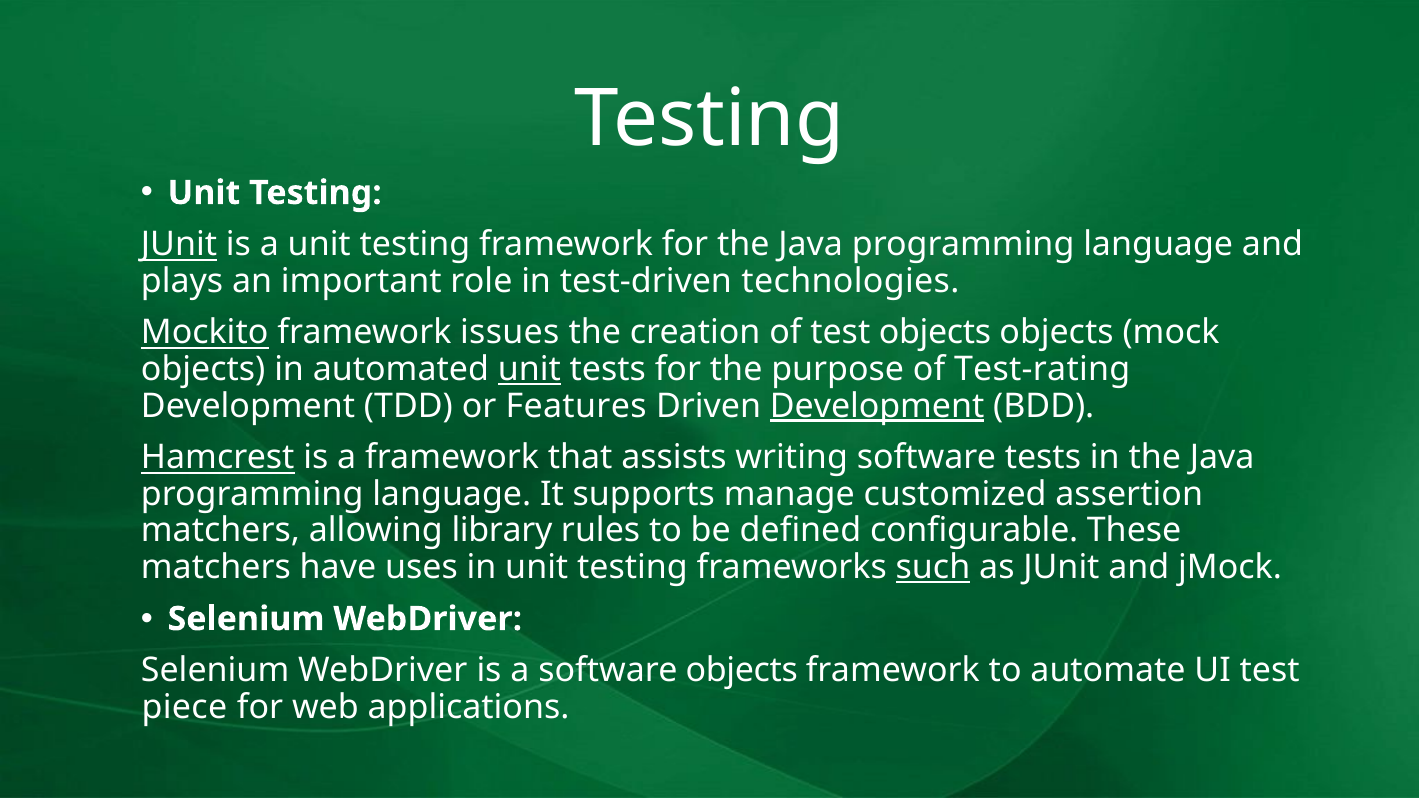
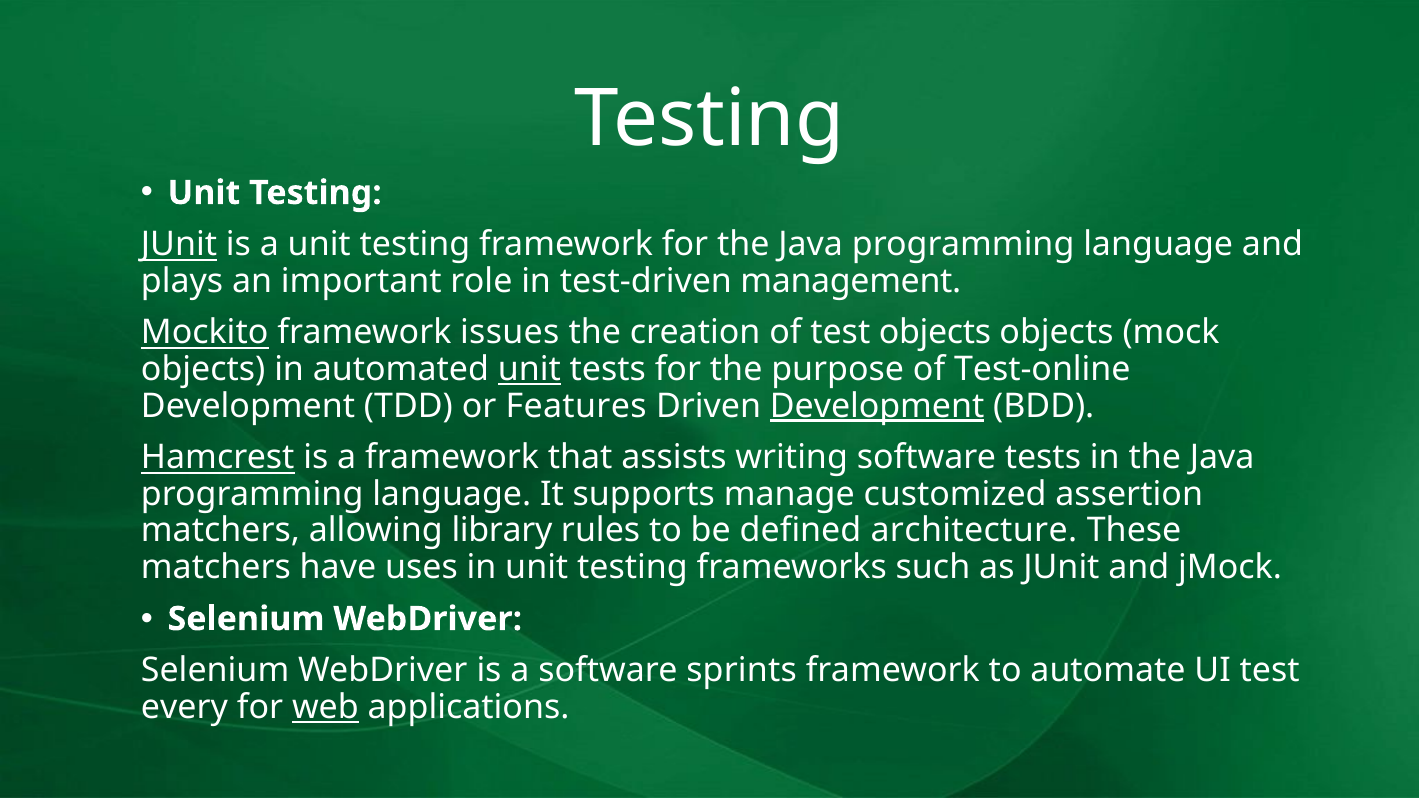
technologies: technologies -> management
Test-rating: Test-rating -> Test-online
configurable: configurable -> architecture
such underline: present -> none
software objects: objects -> sprints
piece: piece -> every
web underline: none -> present
